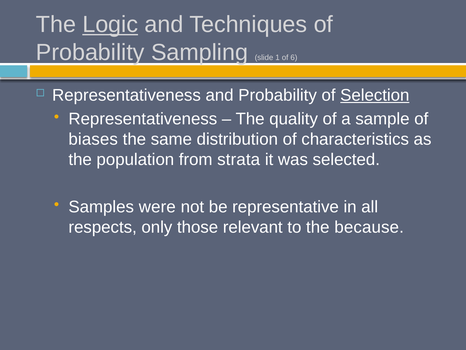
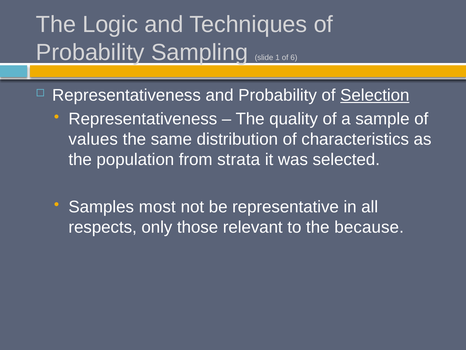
Logic underline: present -> none
biases: biases -> values
were: were -> most
